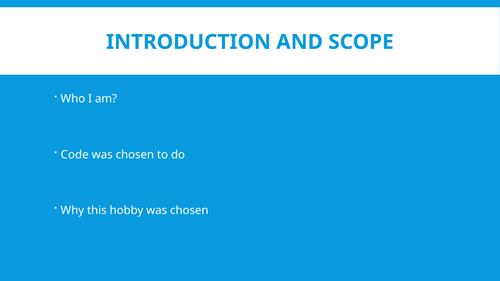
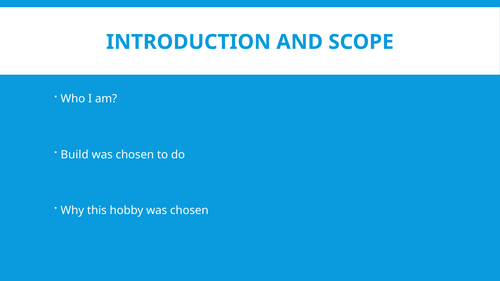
Code: Code -> Build
